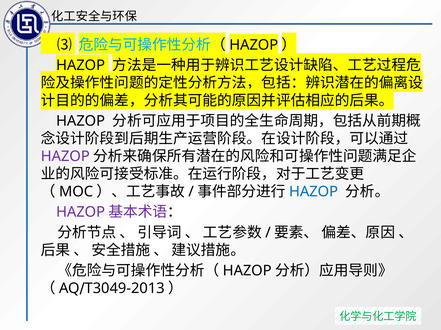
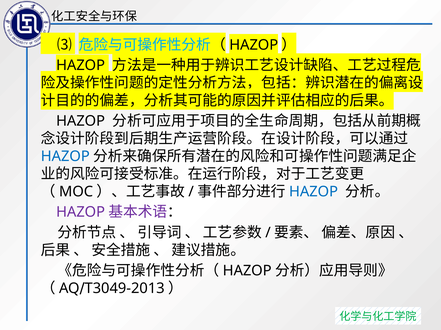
HAZOP at (65, 157) colour: purple -> blue
